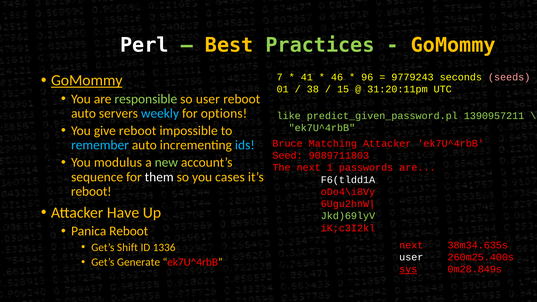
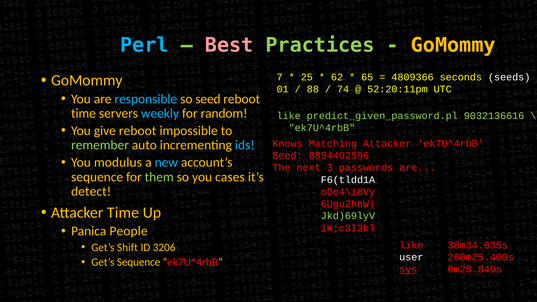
Perl colour: white -> light blue
Best colour: yellow -> pink
GoMommy at (87, 80) underline: present -> none
41: 41 -> 25
46: 46 -> 62
96: 96 -> 65
9779243: 9779243 -> 4809366
seeds colour: pink -> white
38: 38 -> 88
15: 15 -> 74
31:20:11pm: 31:20:11pm -> 52:20:11pm
responsible colour: light green -> light blue
so user: user -> seed
auto at (84, 113): auto -> time
options: options -> random
1390957211: 1390957211 -> 9032136616
Bruce: Bruce -> Knows
remember colour: light blue -> light green
9089711803: 9089711803 -> 8894402596
new colour: light green -> light blue
1: 1 -> 3
them colour: white -> light green
reboot at (91, 192): reboot -> detect
Attacker Have: Have -> Time
Panica Reboot: Reboot -> People
next at (411, 245): next -> like
1336: 1336 -> 3206
Get’s Generate: Generate -> Sequence
